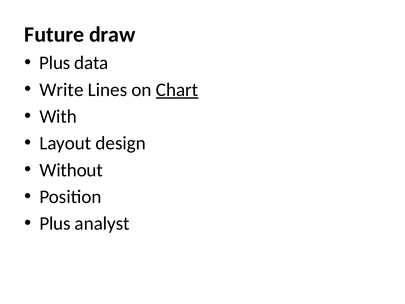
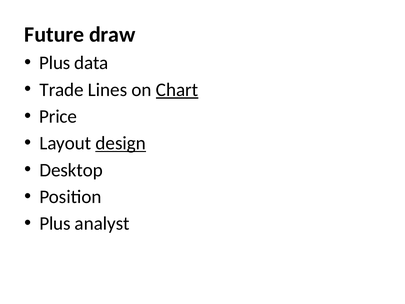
Write: Write -> Trade
With: With -> Price
design underline: none -> present
Without: Without -> Desktop
